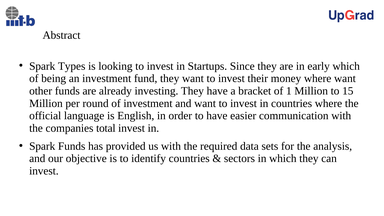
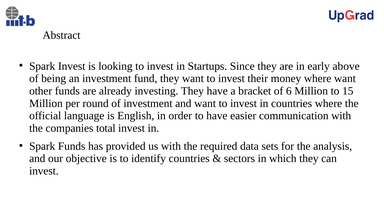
Spark Types: Types -> Invest
early which: which -> above
1: 1 -> 6
